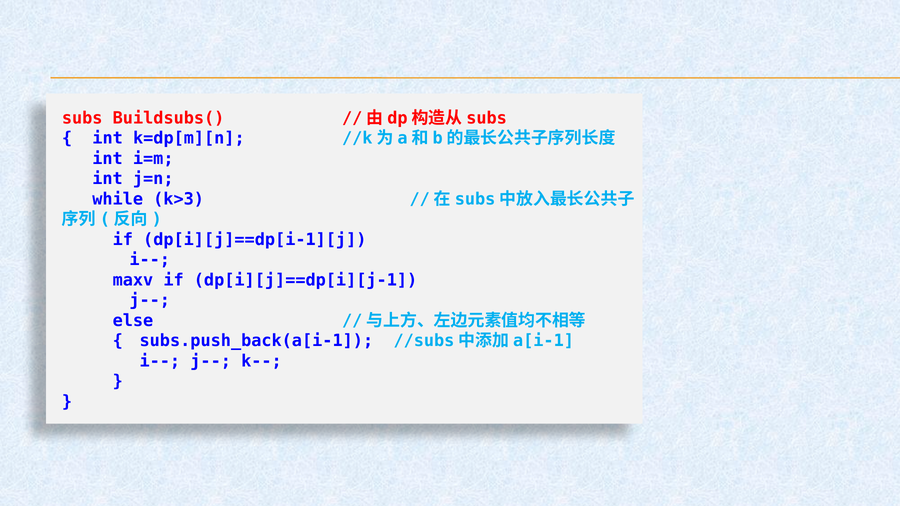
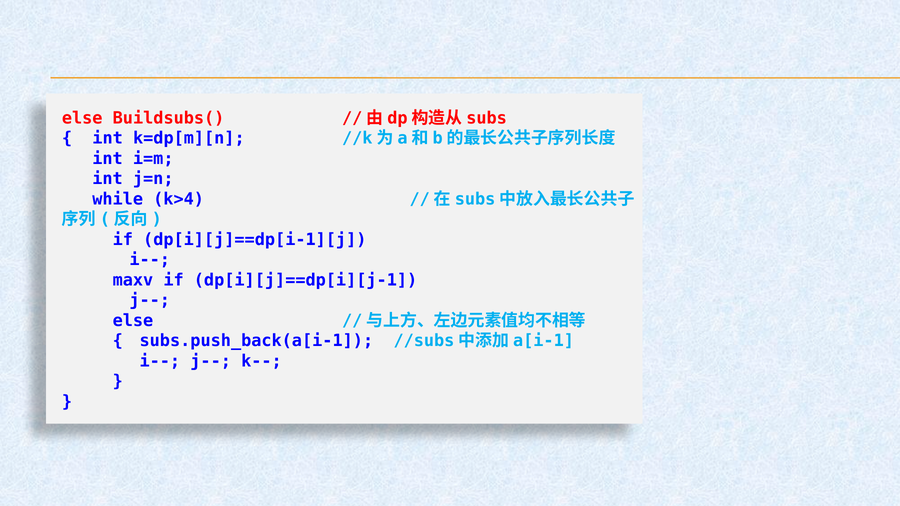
subs at (82, 118): subs -> else
k>3: k>3 -> k>4
